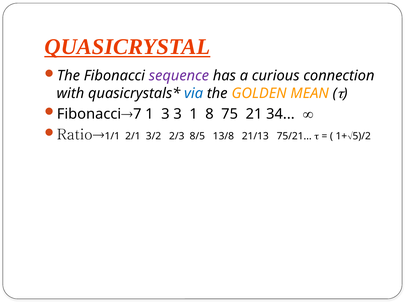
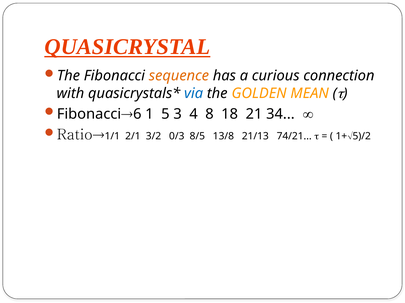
sequence colour: purple -> orange
7: 7 -> 6
1 3: 3 -> 5
3 1: 1 -> 4
75: 75 -> 18
2/3: 2/3 -> 0/3
75/21: 75/21 -> 74/21
